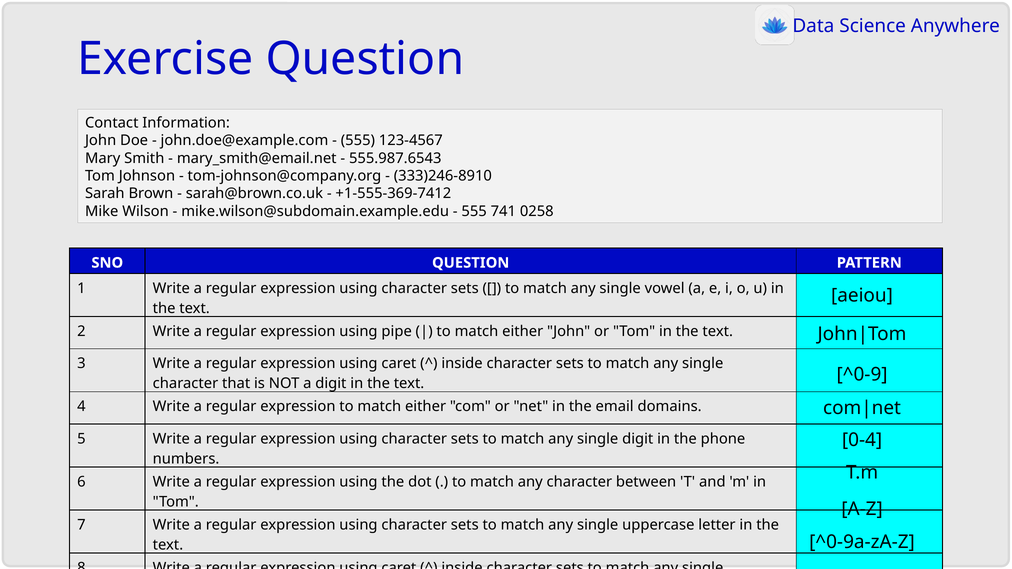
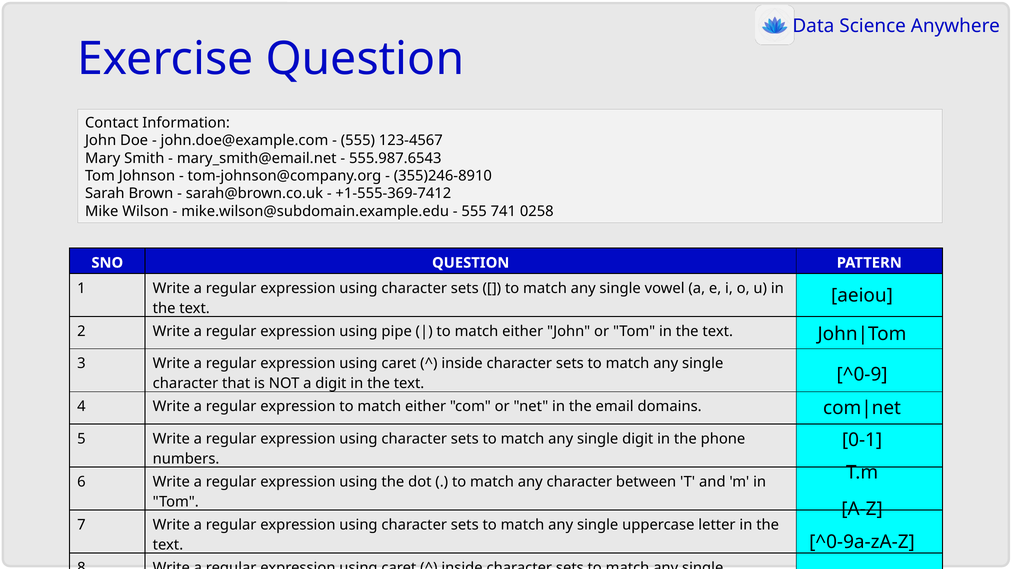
333)246-8910: 333)246-8910 -> 355)246-8910
0-4: 0-4 -> 0-1
